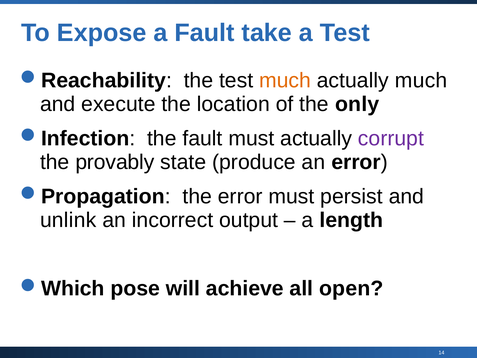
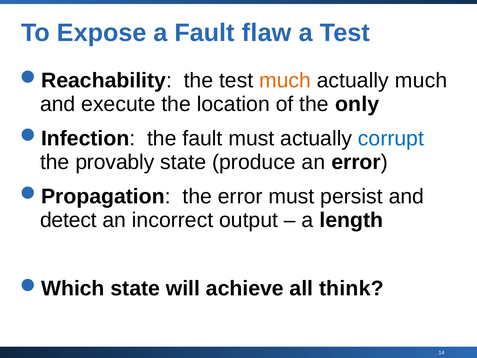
take: take -> flaw
corrupt colour: purple -> blue
unlink: unlink -> detect
pose at (135, 288): pose -> state
open: open -> think
